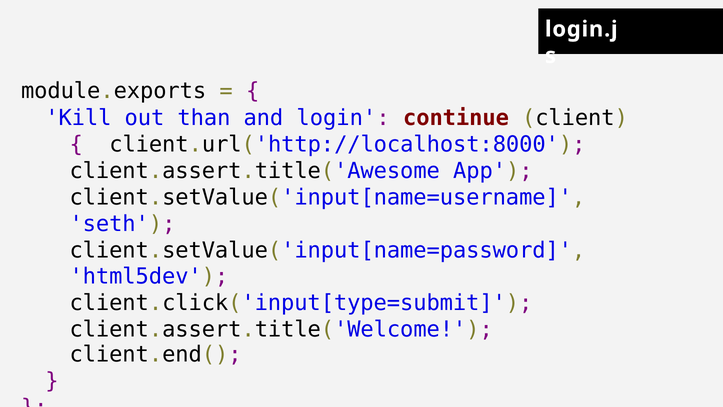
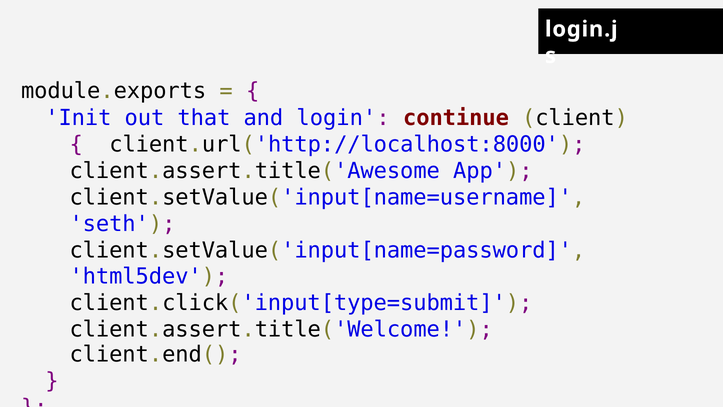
Kill: Kill -> Init
than: than -> that
